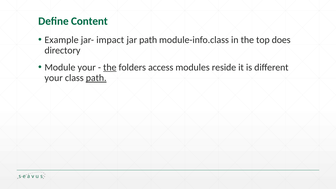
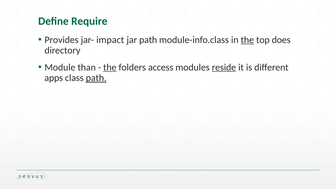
Content: Content -> Require
Example: Example -> Provides
the at (247, 40) underline: none -> present
Module your: your -> than
reside underline: none -> present
your at (54, 78): your -> apps
